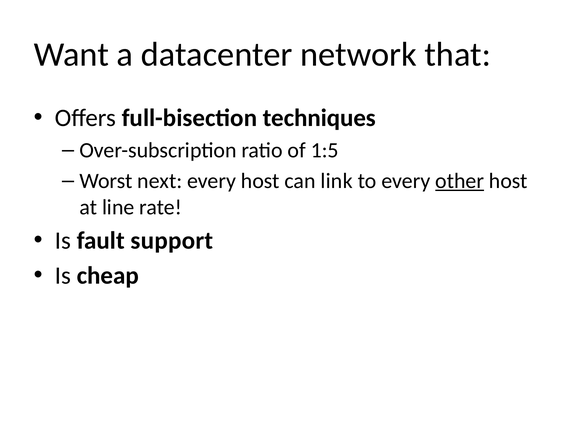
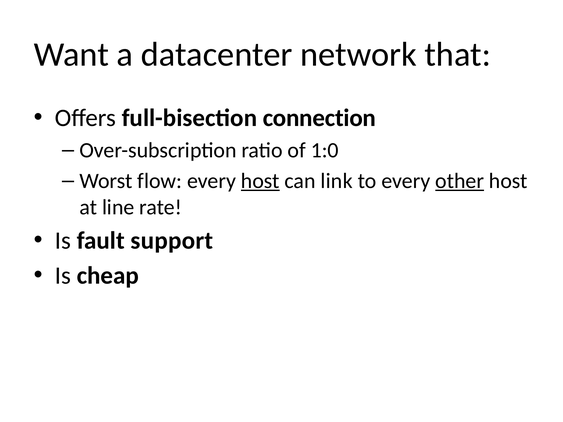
techniques: techniques -> connection
1:5: 1:5 -> 1:0
next: next -> flow
host at (260, 181) underline: none -> present
